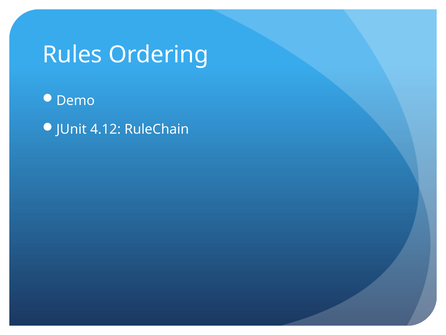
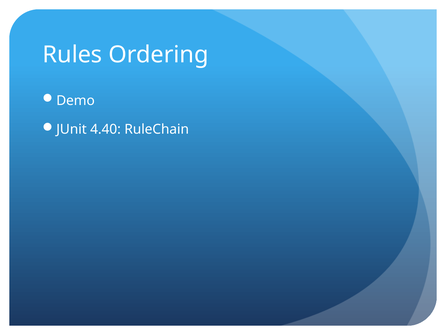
4.12: 4.12 -> 4.40
